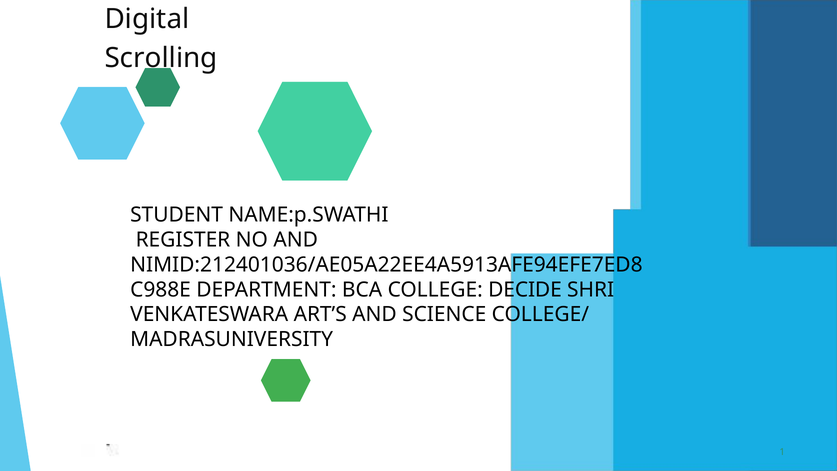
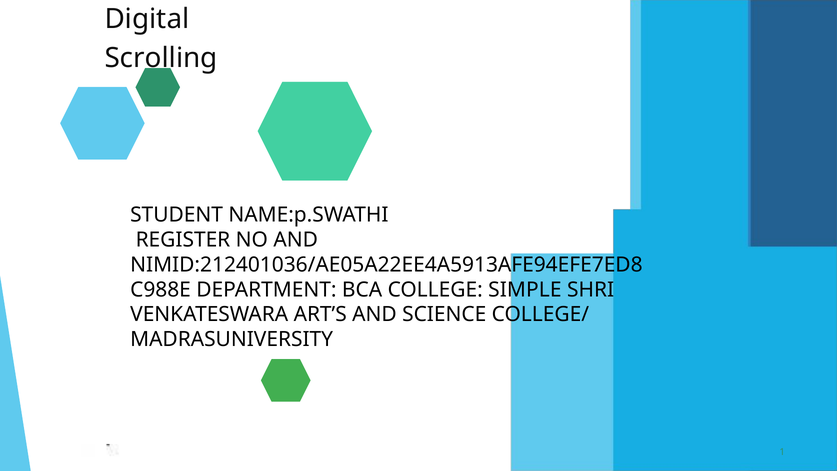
DECIDE: DECIDE -> SIMPLE
